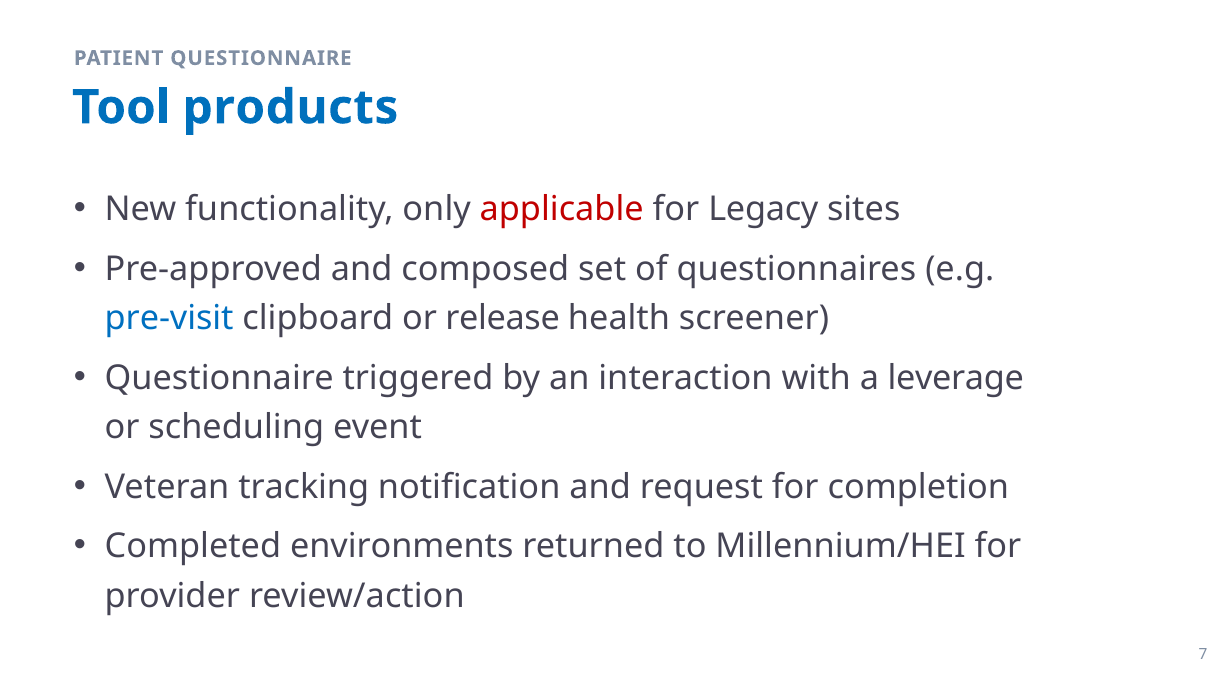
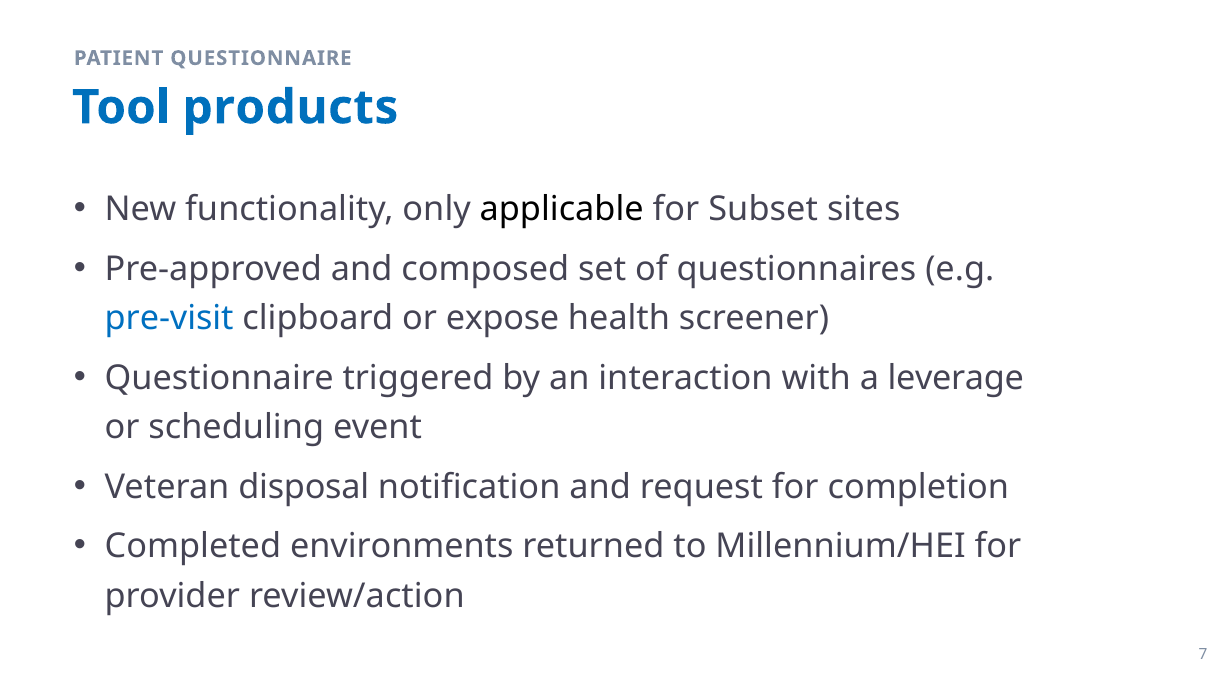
applicable colour: red -> black
Legacy: Legacy -> Subset
release: release -> expose
tracking: tracking -> disposal
